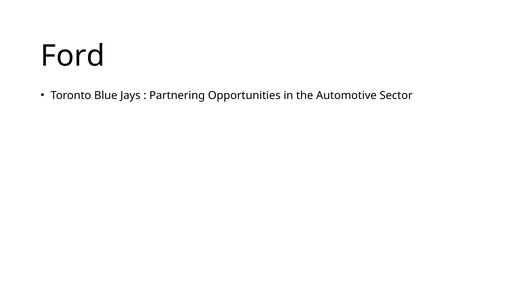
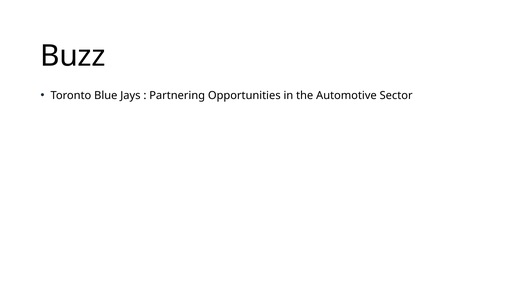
Ford: Ford -> Buzz
